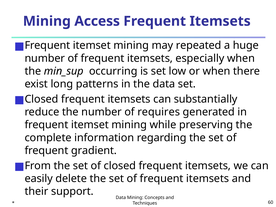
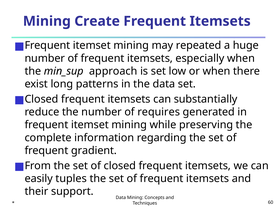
Access: Access -> Create
occurring: occurring -> approach
delete: delete -> tuples
